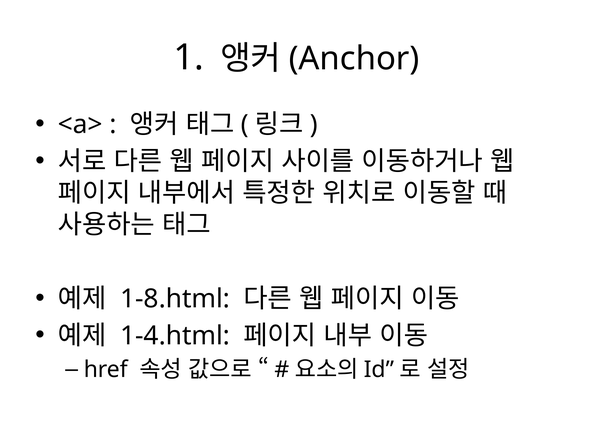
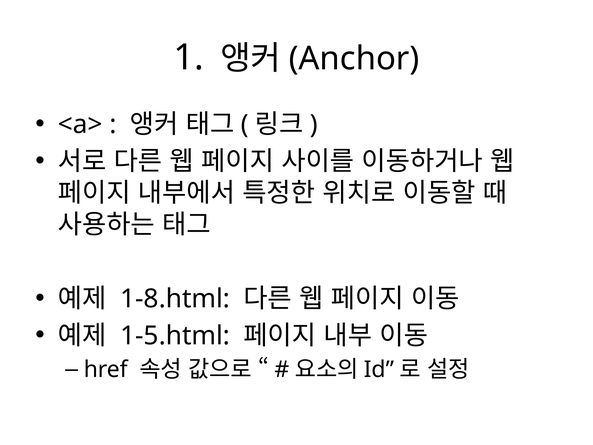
1-4.html: 1-4.html -> 1-5.html
